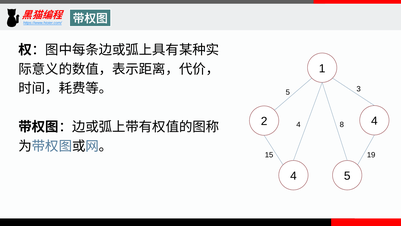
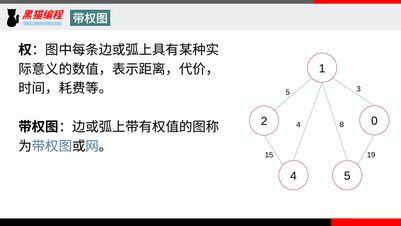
2 4: 4 -> 0
